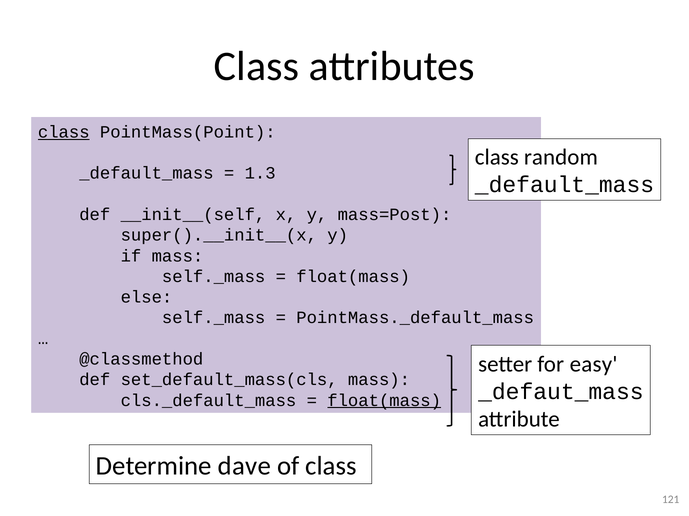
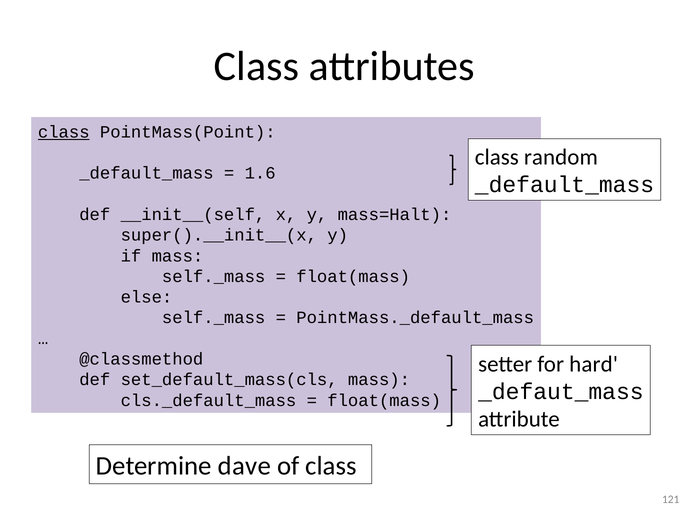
1.3: 1.3 -> 1.6
mass=Post: mass=Post -> mass=Halt
easy: easy -> hard
float(mass at (384, 401) underline: present -> none
